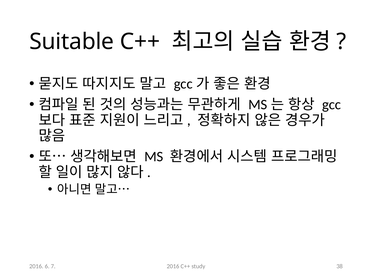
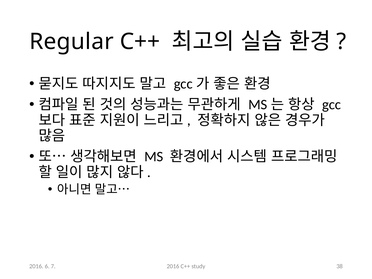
Suitable: Suitable -> Regular
